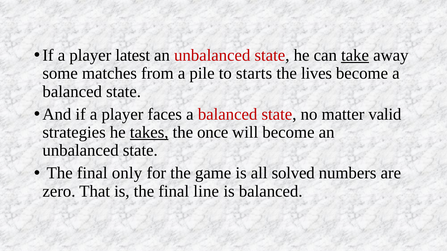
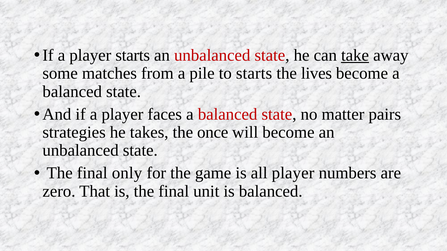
player latest: latest -> starts
valid: valid -> pairs
takes underline: present -> none
all solved: solved -> player
line: line -> unit
